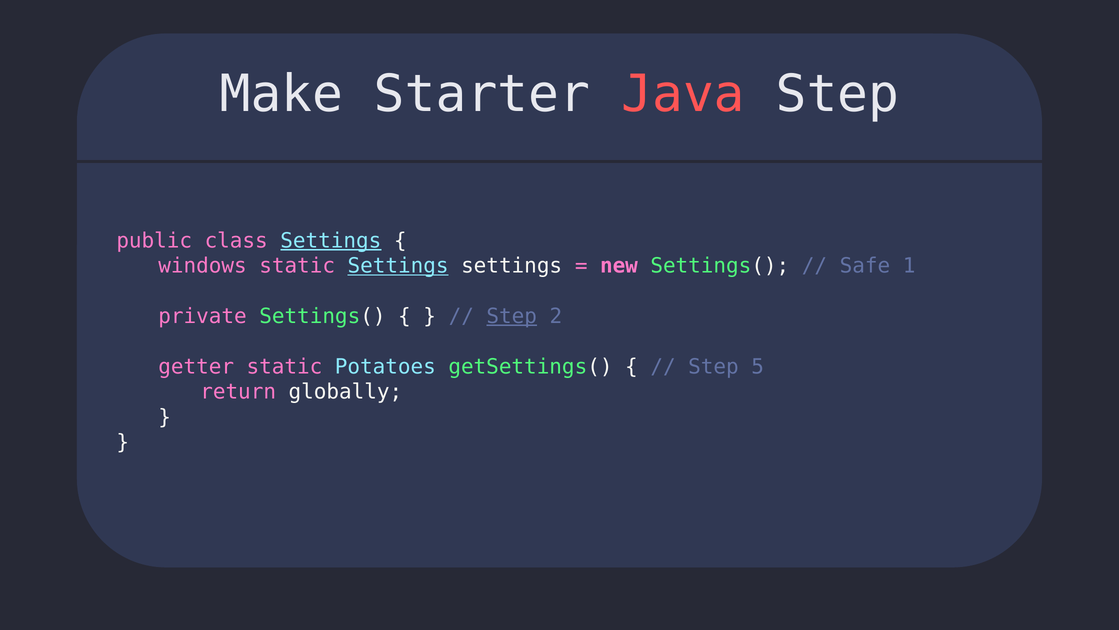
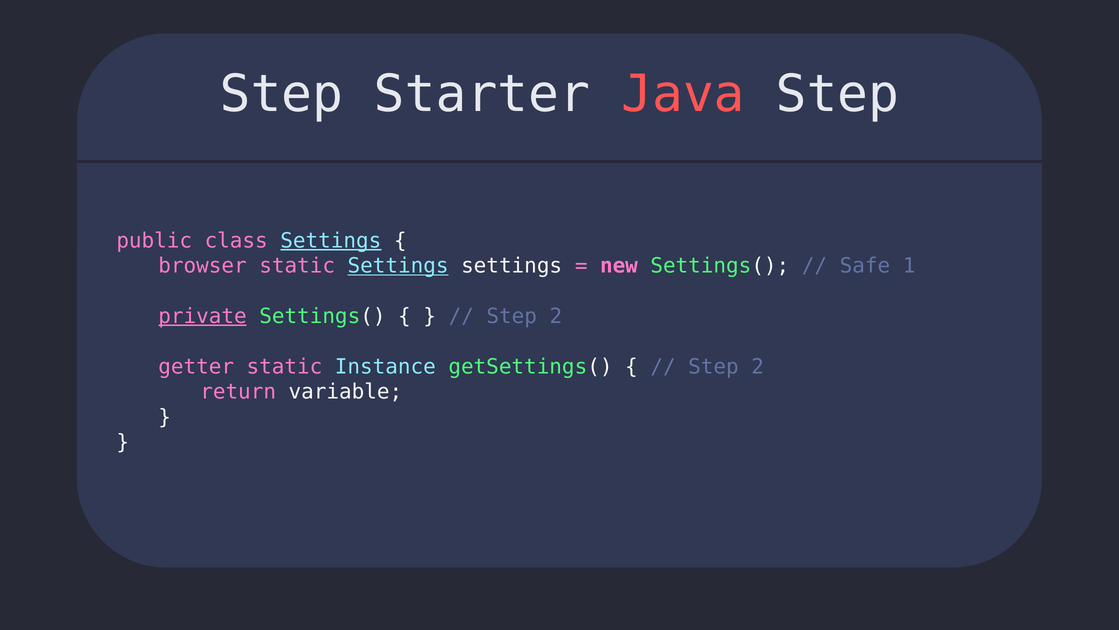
Make at (281, 94): Make -> Step
windows: windows -> browser
private underline: none -> present
Step at (512, 316) underline: present -> none
Potatoes: Potatoes -> Instance
5 at (758, 366): 5 -> 2
globally: globally -> variable
